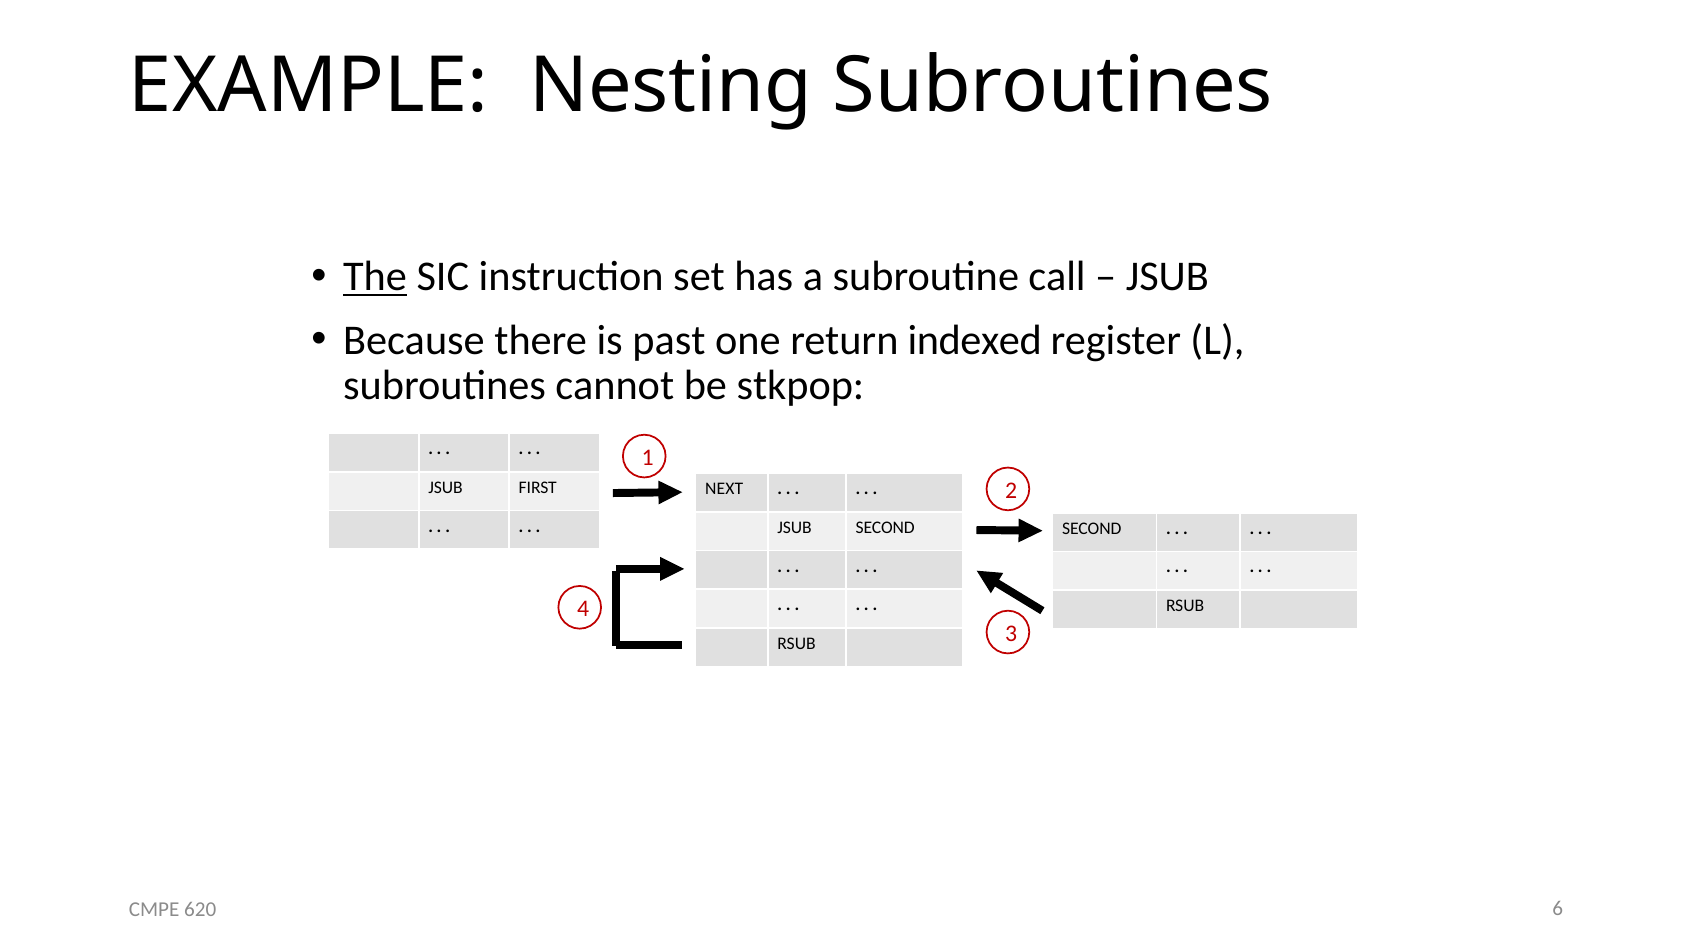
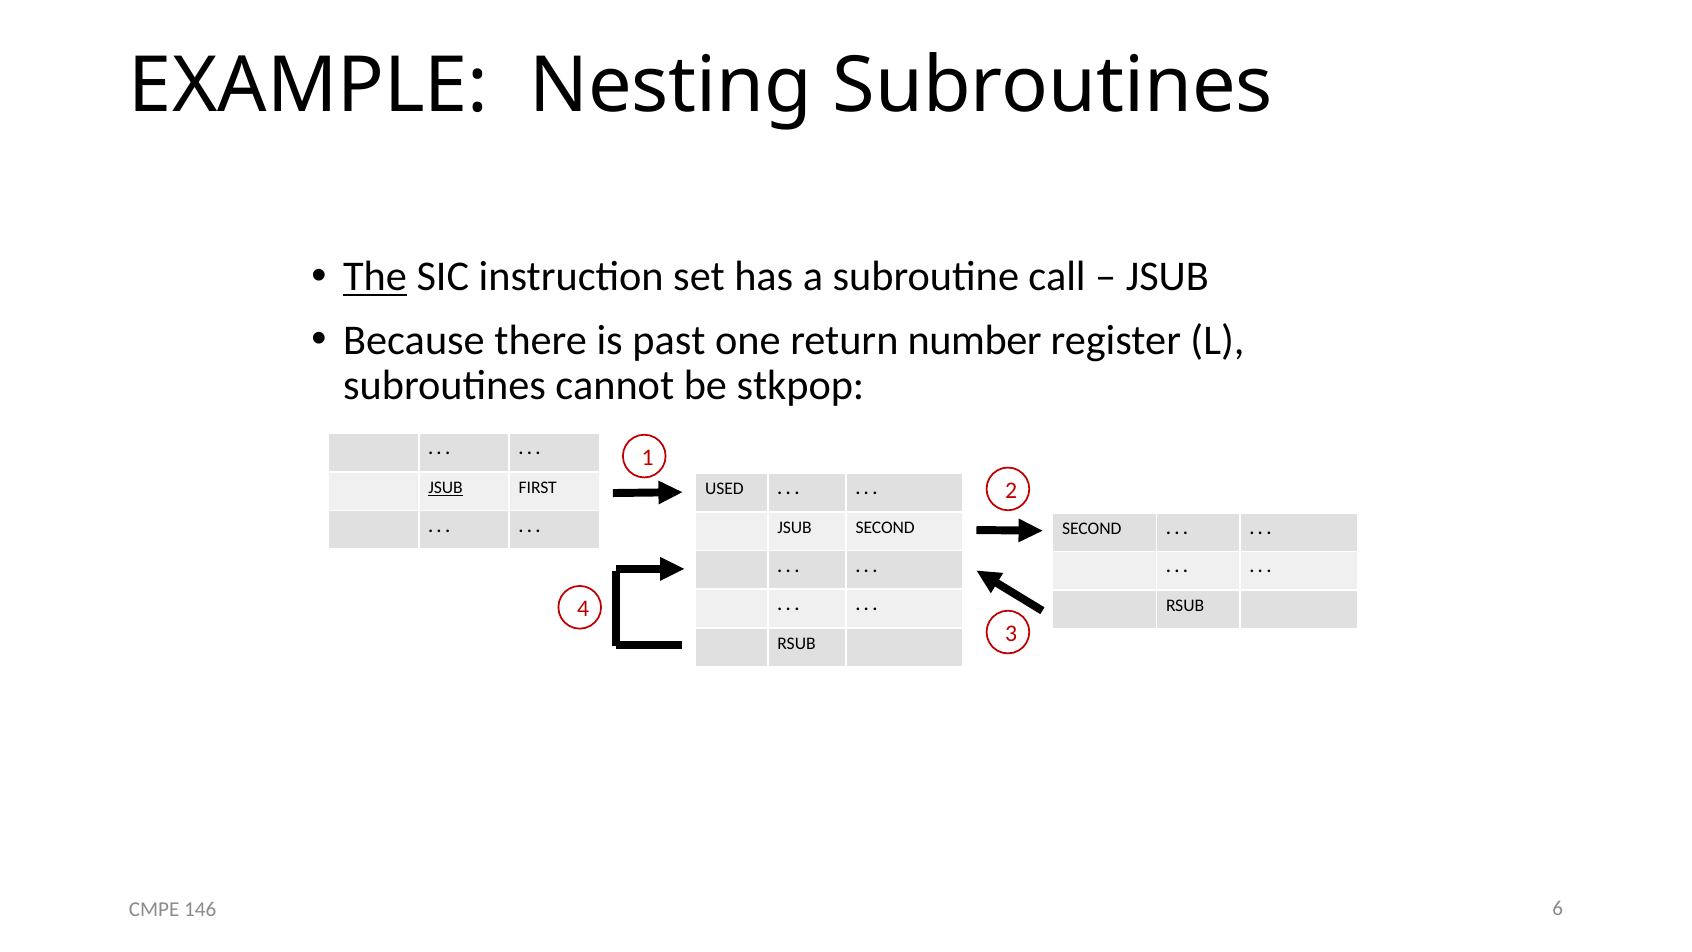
indexed: indexed -> number
JSUB at (445, 487) underline: none -> present
NEXT: NEXT -> USED
620: 620 -> 146
